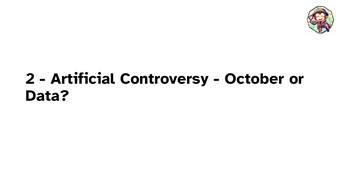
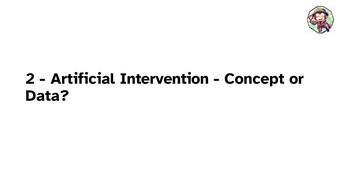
Controversy: Controversy -> Intervention
October: October -> Concept
